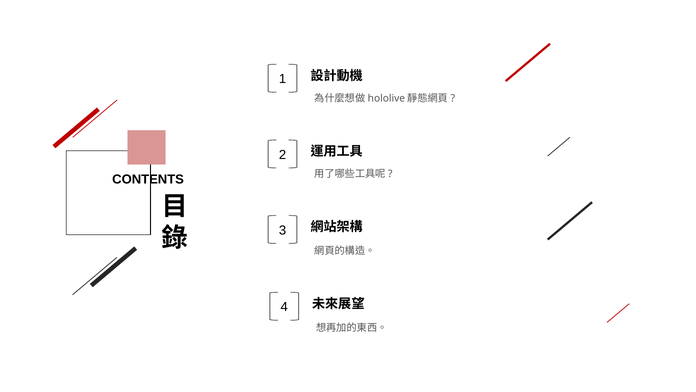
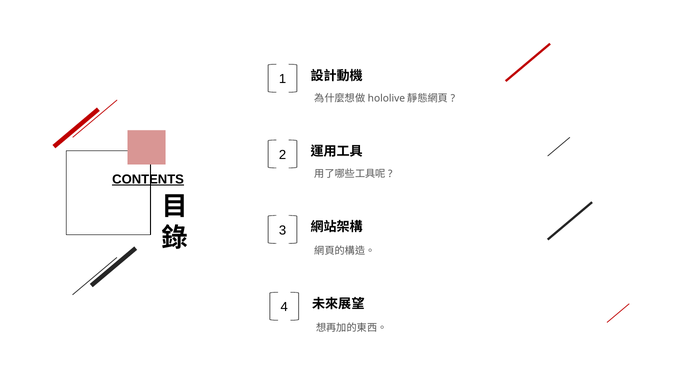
CONTENTS underline: none -> present
